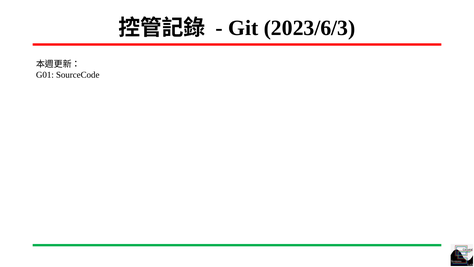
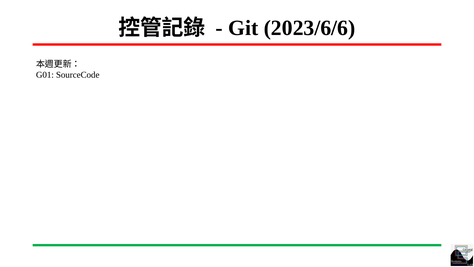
2023/6/3: 2023/6/3 -> 2023/6/6
